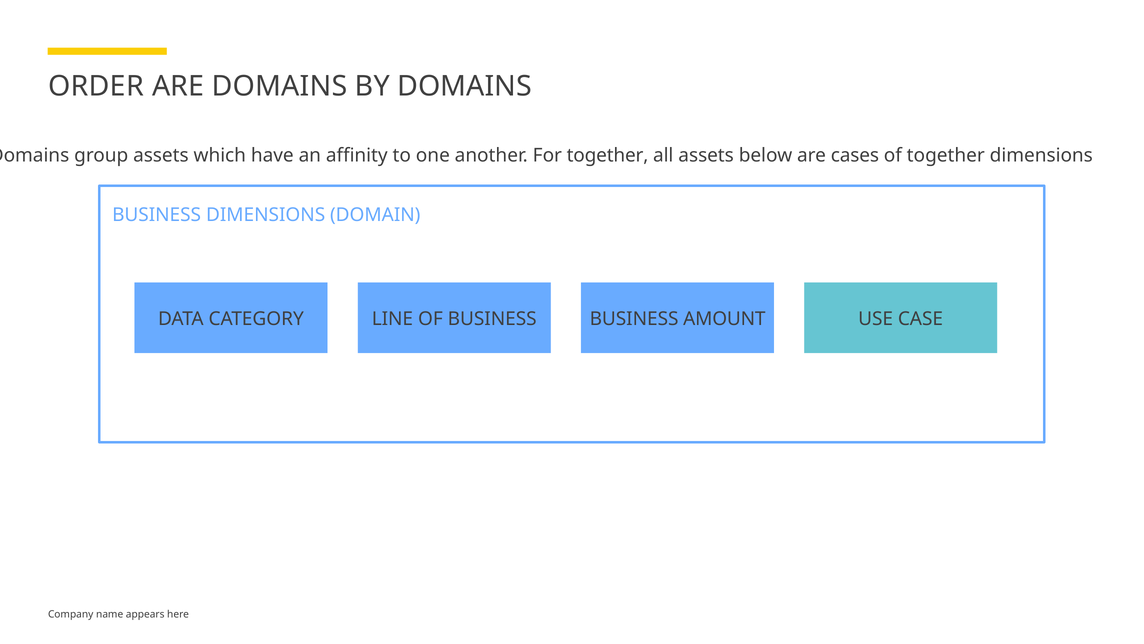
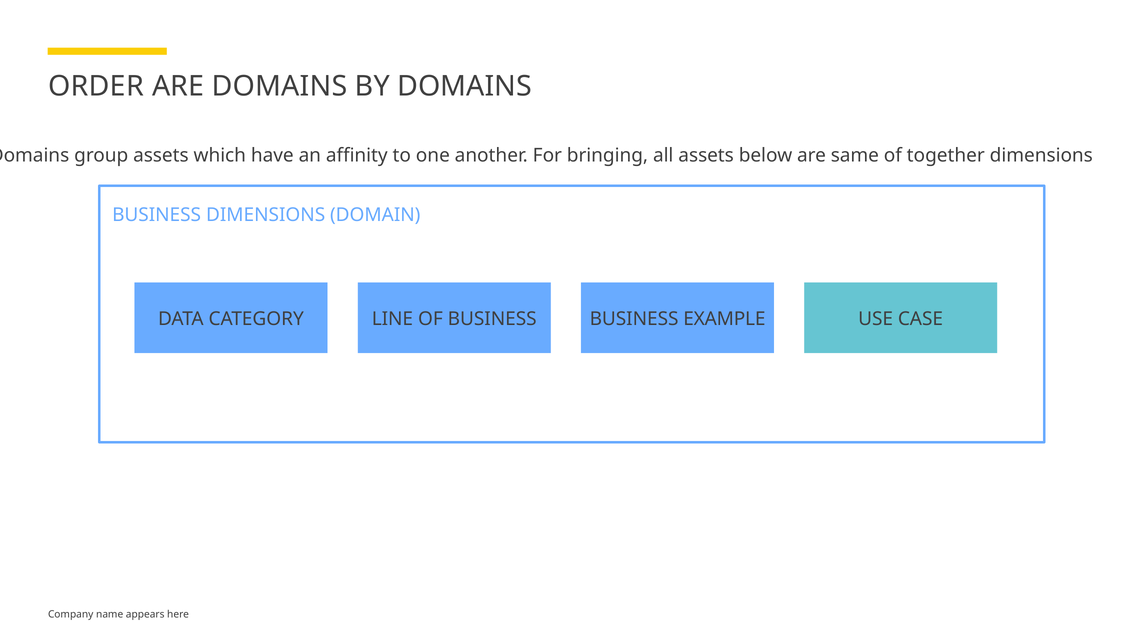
For together: together -> bringing
cases: cases -> same
AMOUNT: AMOUNT -> EXAMPLE
